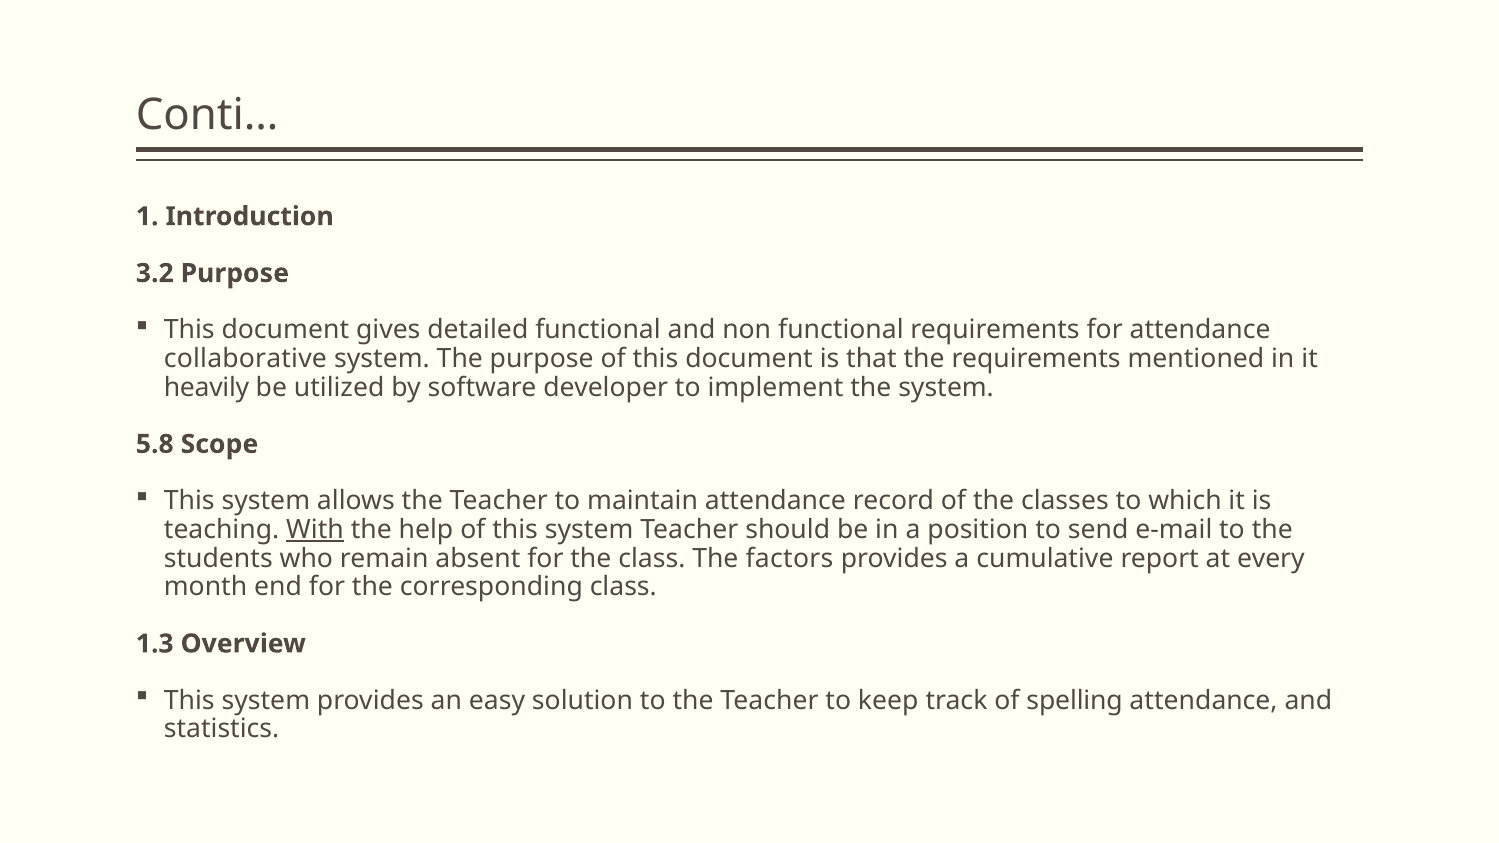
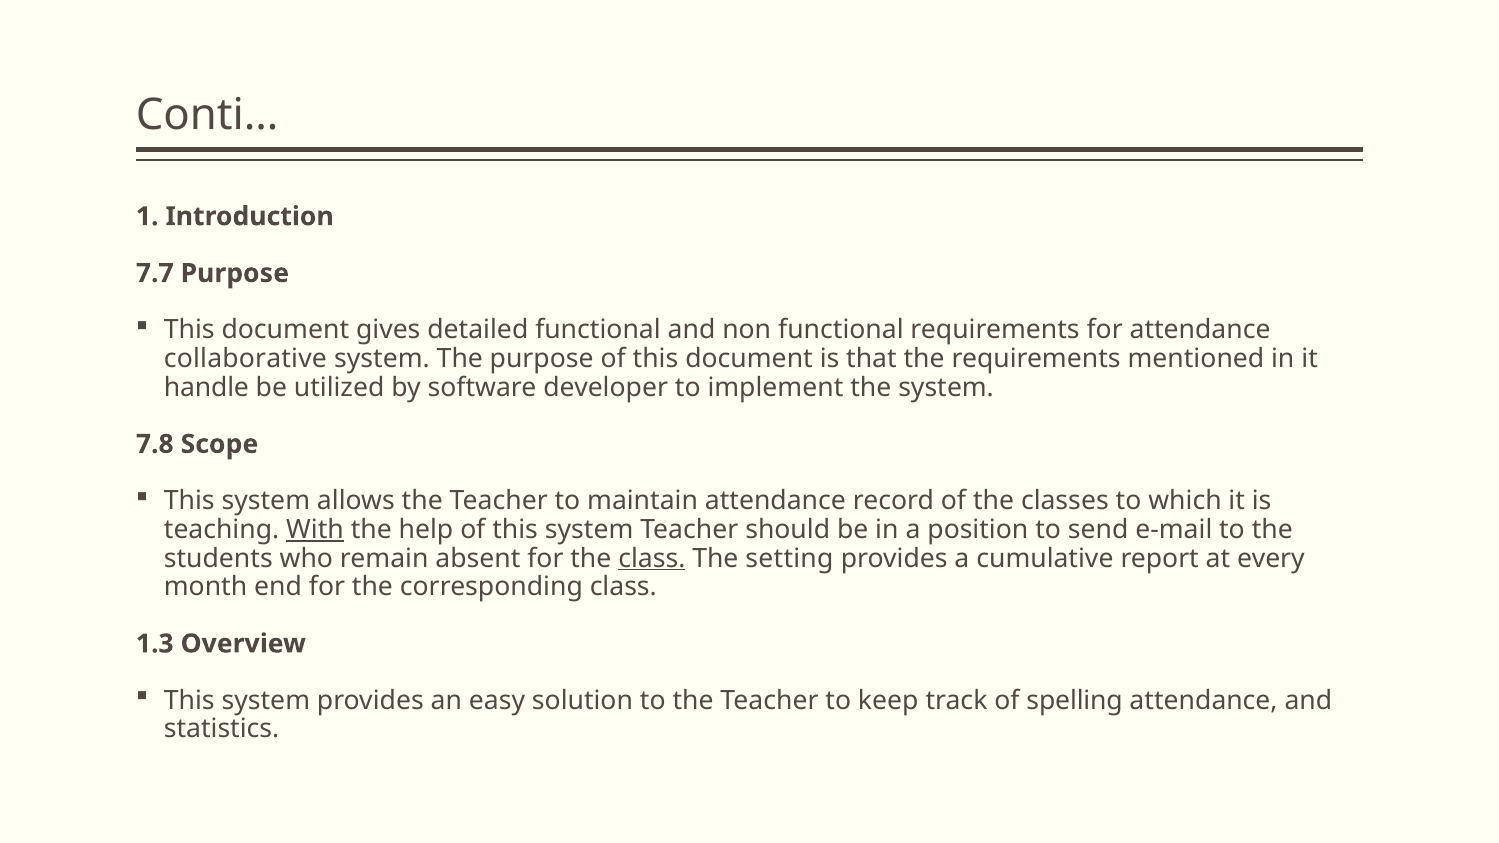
3.2: 3.2 -> 7.7
heavily: heavily -> handle
5.8: 5.8 -> 7.8
class at (652, 558) underline: none -> present
factors: factors -> setting
